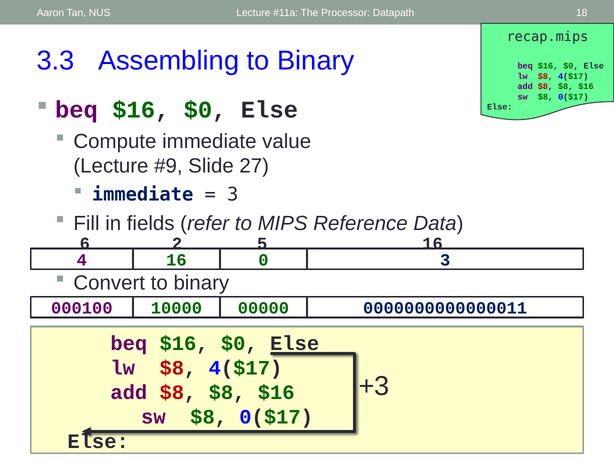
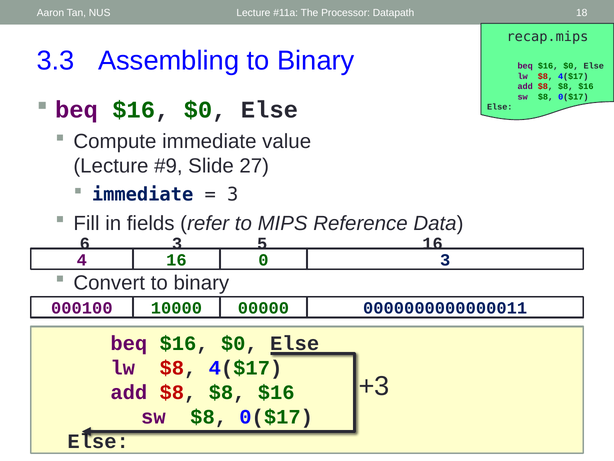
6 2: 2 -> 3
